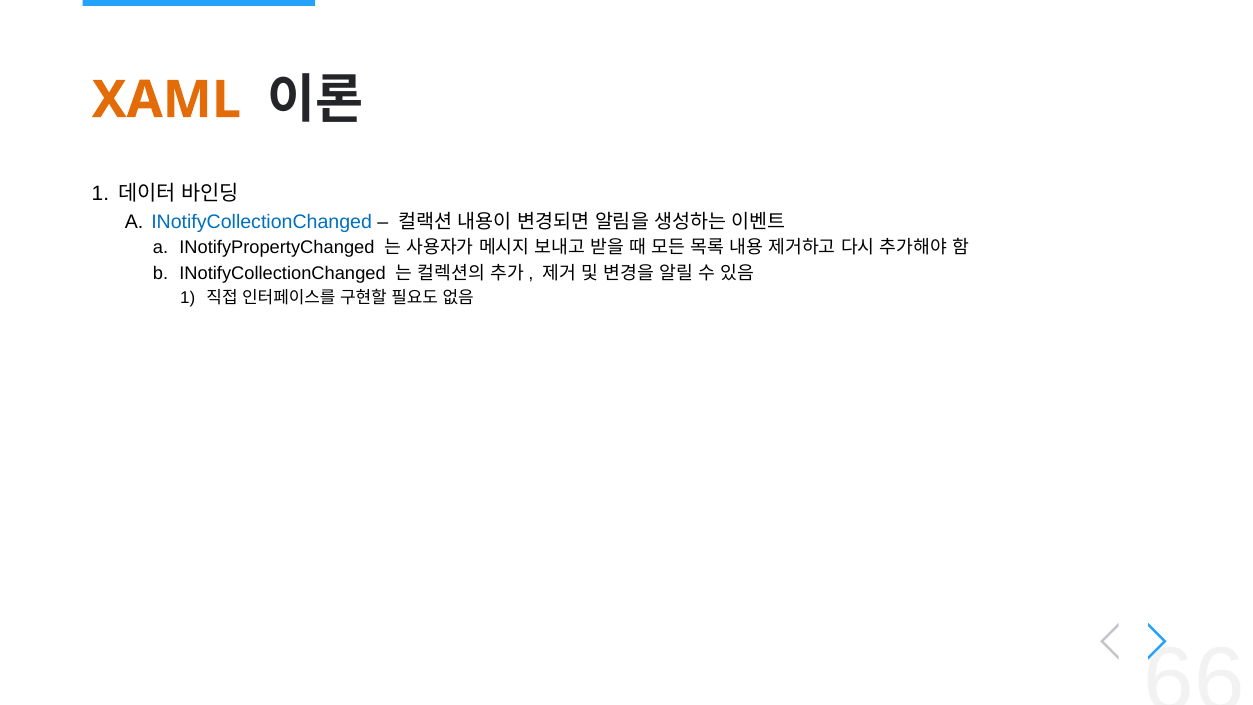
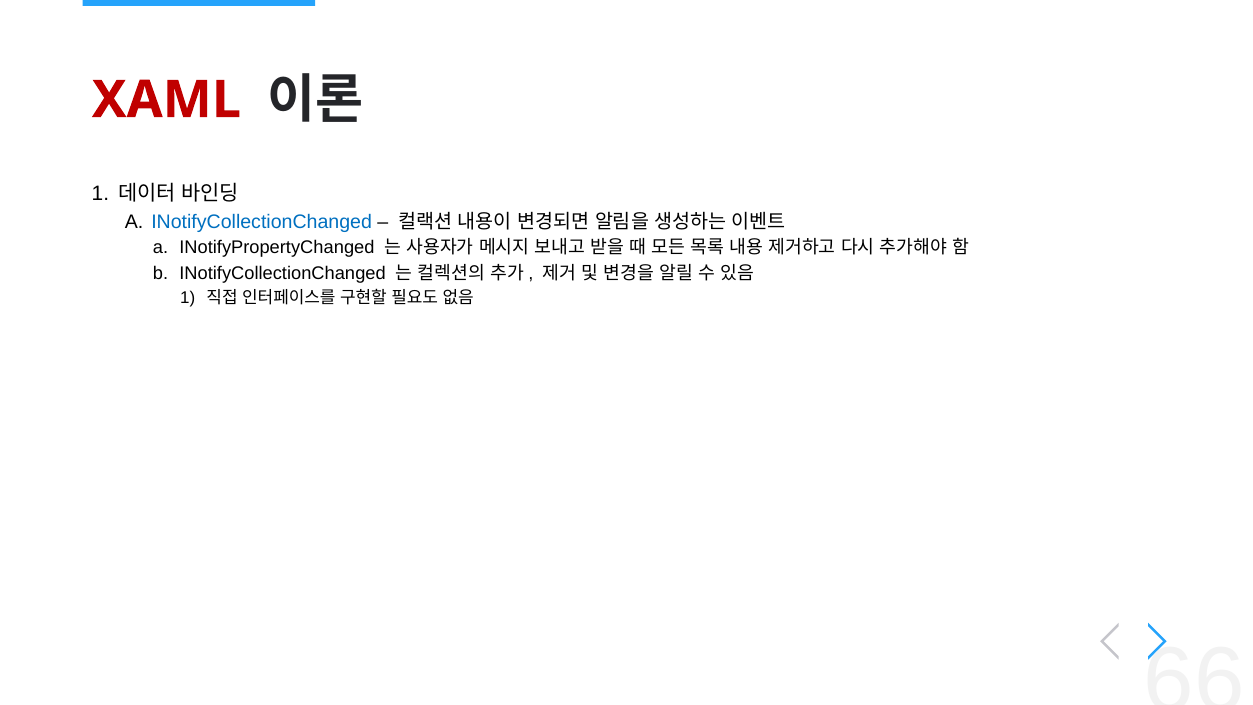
XAML colour: orange -> red
